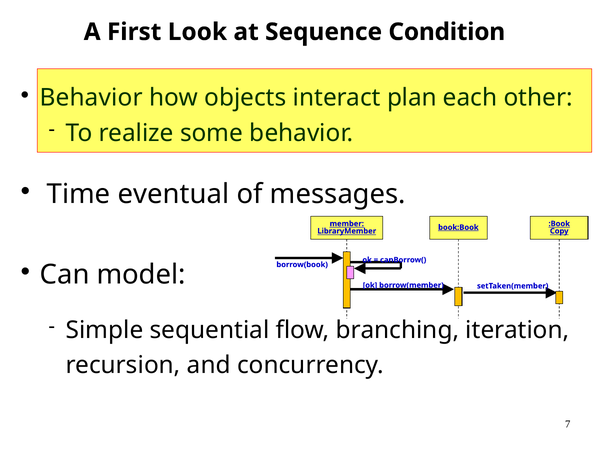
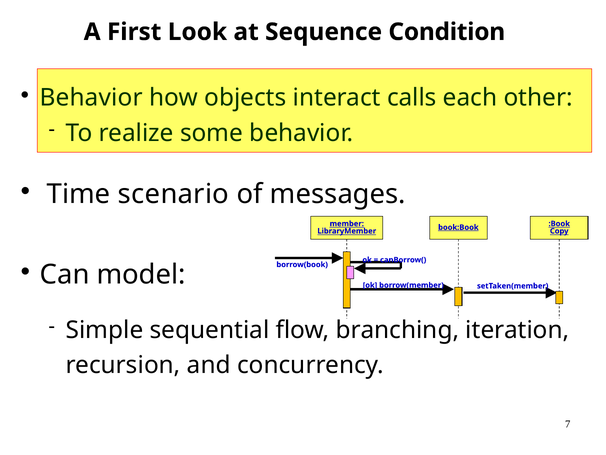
plan: plan -> calls
eventual: eventual -> scenario
